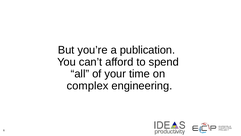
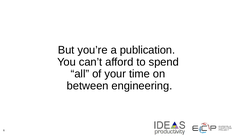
complex: complex -> between
